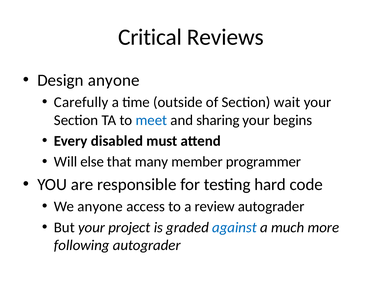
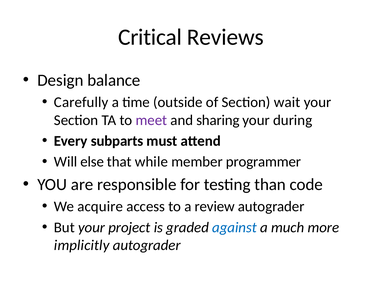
Design anyone: anyone -> balance
meet colour: blue -> purple
begins: begins -> during
disabled: disabled -> subparts
many: many -> while
hard: hard -> than
We anyone: anyone -> acquire
following: following -> implicitly
